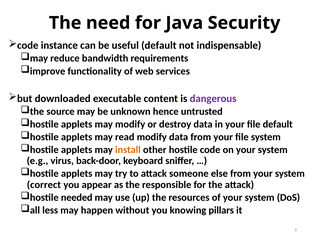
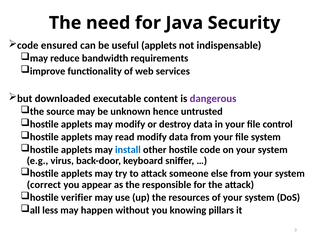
instance: instance -> ensured
useful default: default -> applets
file default: default -> control
install colour: orange -> blue
needed: needed -> verifier
